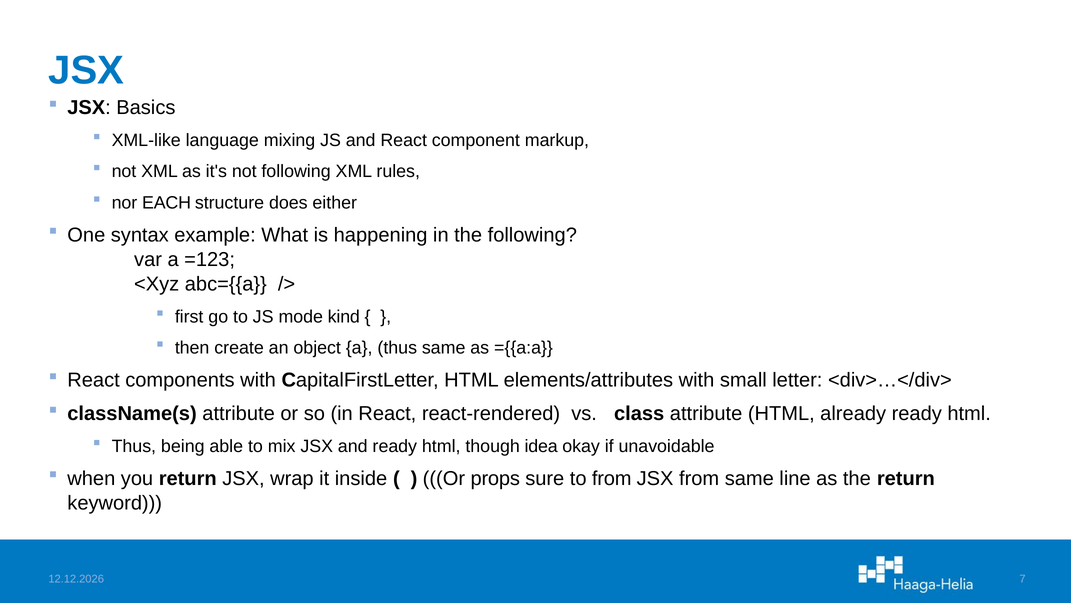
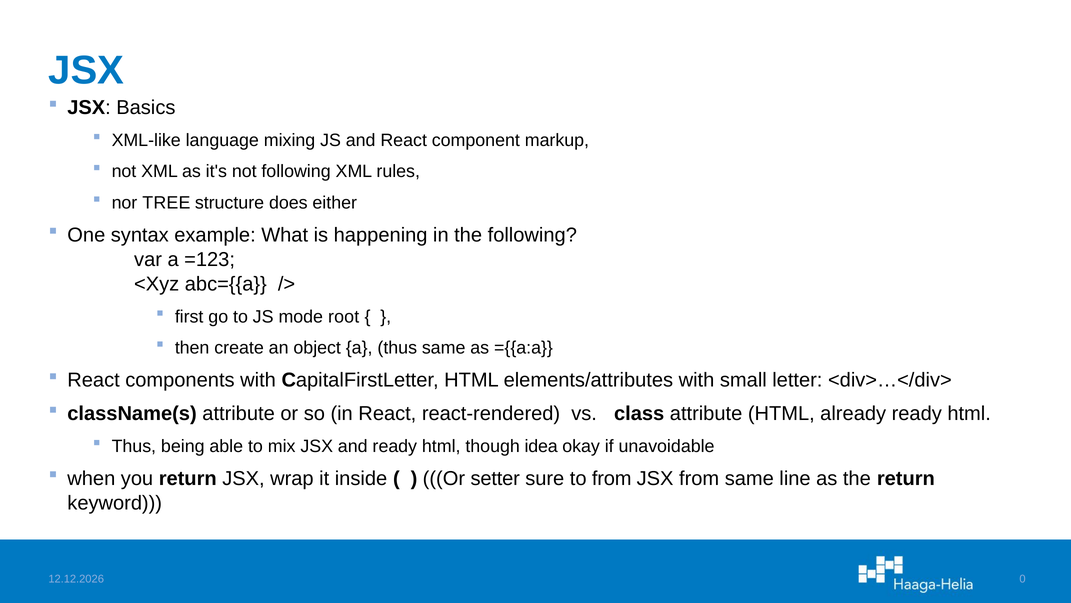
EACH: EACH -> TREE
kind: kind -> root
props: props -> setter
7: 7 -> 0
